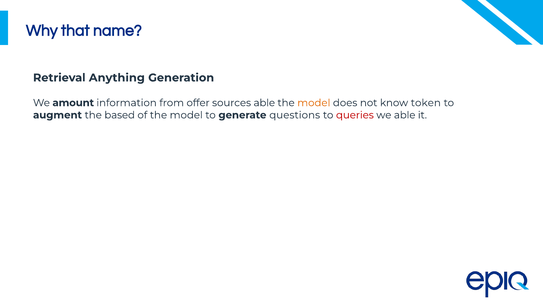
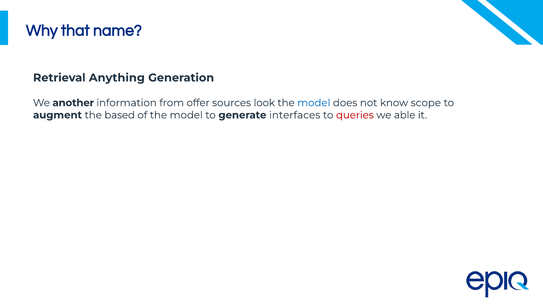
amount: amount -> another
sources able: able -> look
model at (314, 103) colour: orange -> blue
token: token -> scope
questions: questions -> interfaces
